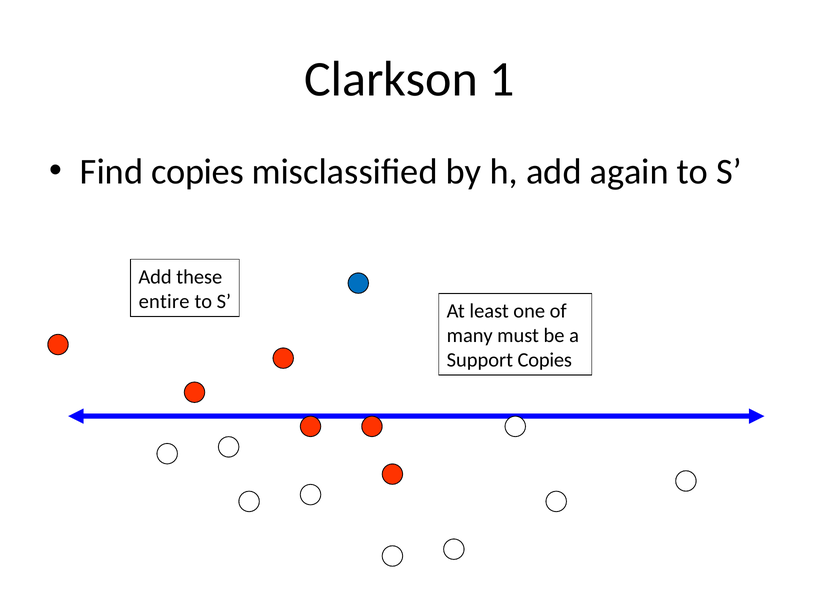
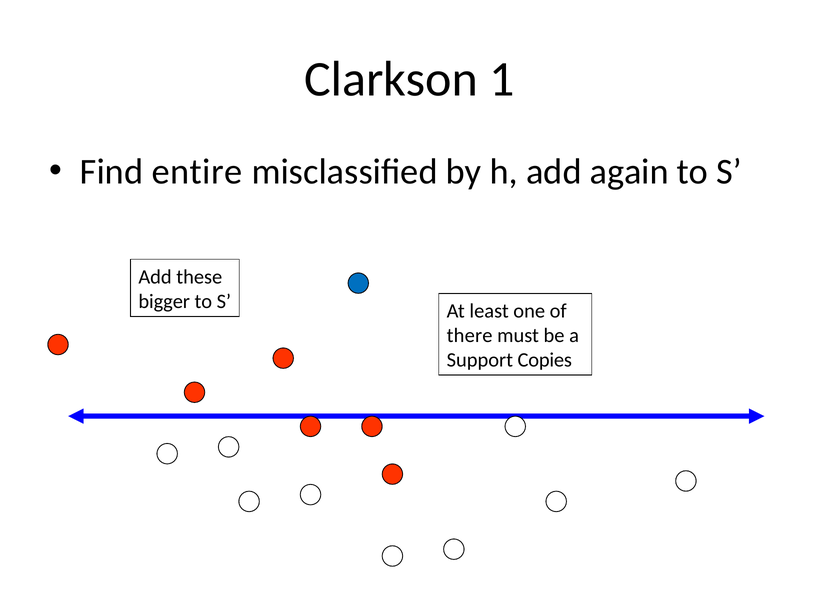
Find copies: copies -> entire
entire: entire -> bigger
many: many -> there
